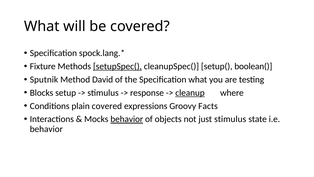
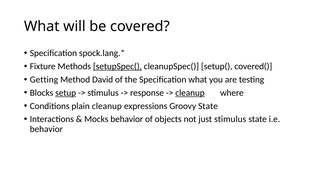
boolean(: boolean( -> covered(
Sputnik: Sputnik -> Getting
setup underline: none -> present
plain covered: covered -> cleanup
Groovy Facts: Facts -> State
behavior at (127, 119) underline: present -> none
